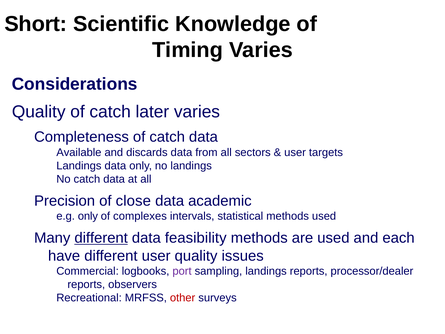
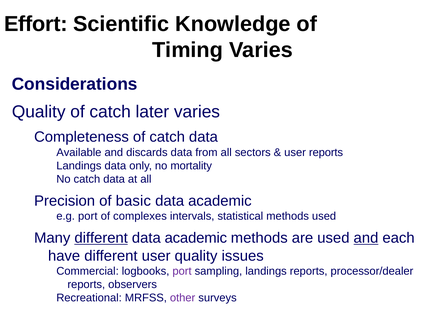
Short: Short -> Effort
user targets: targets -> reports
no landings: landings -> mortality
close: close -> basic
e.g only: only -> port
feasibility at (196, 238): feasibility -> academic
and at (366, 238) underline: none -> present
other colour: red -> purple
